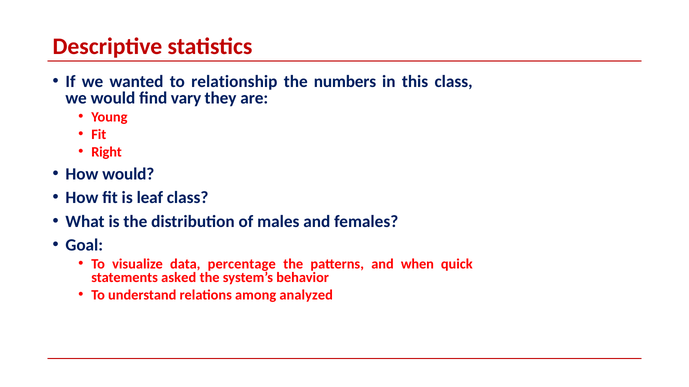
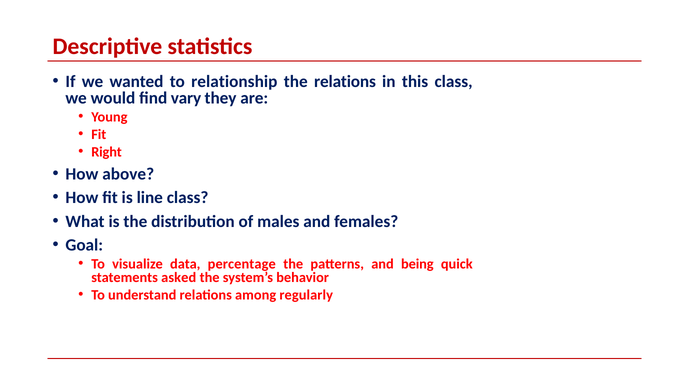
the numbers: numbers -> relations
How would: would -> above
leaf: leaf -> line
when: when -> being
analyzed: analyzed -> regularly
